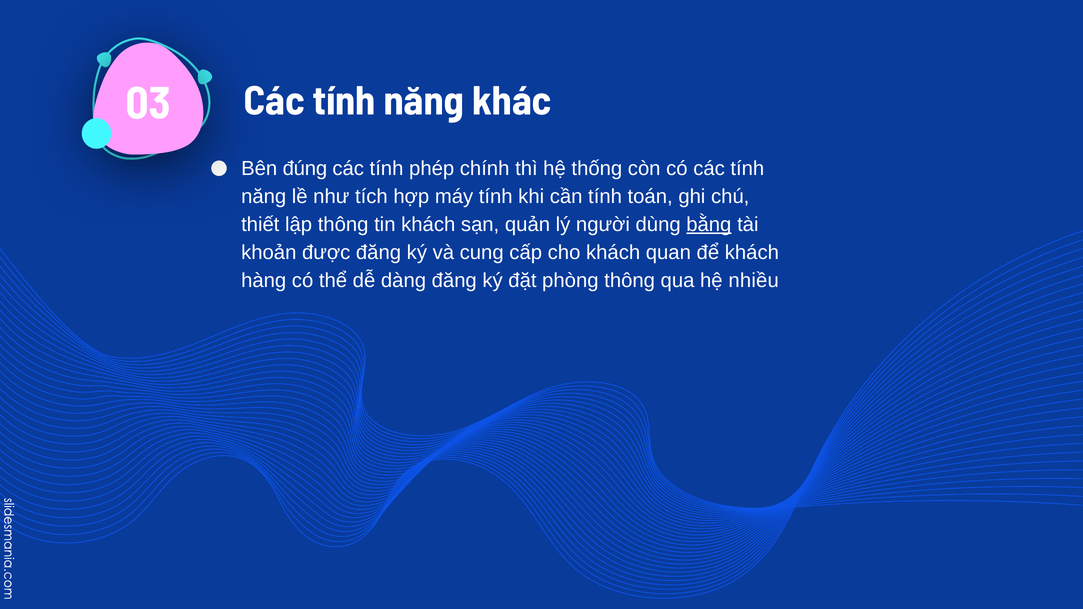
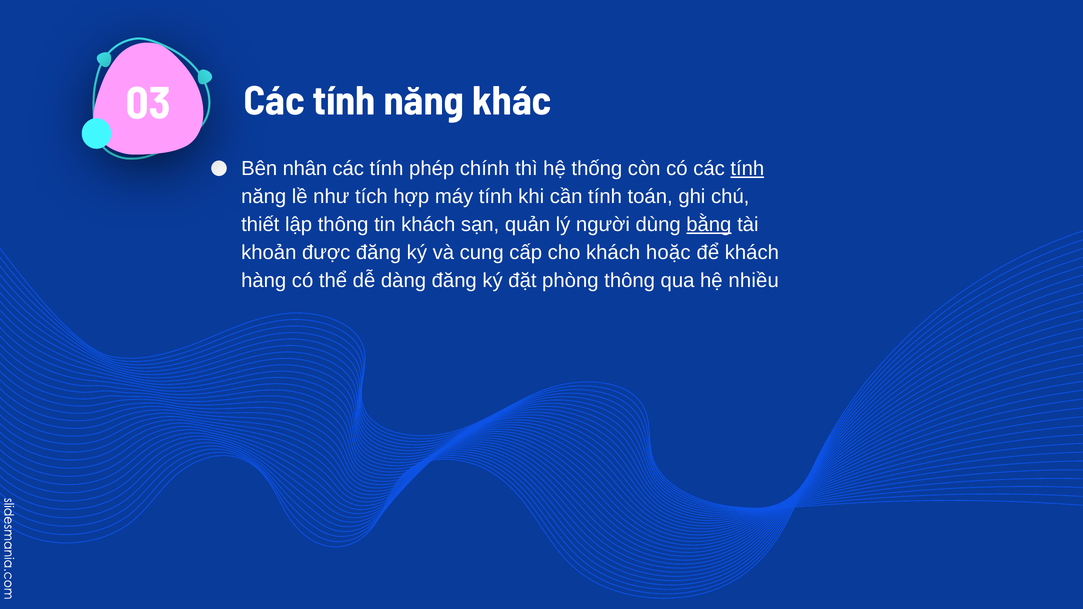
đúng: đúng -> nhân
tính at (747, 169) underline: none -> present
quan: quan -> hoặc
